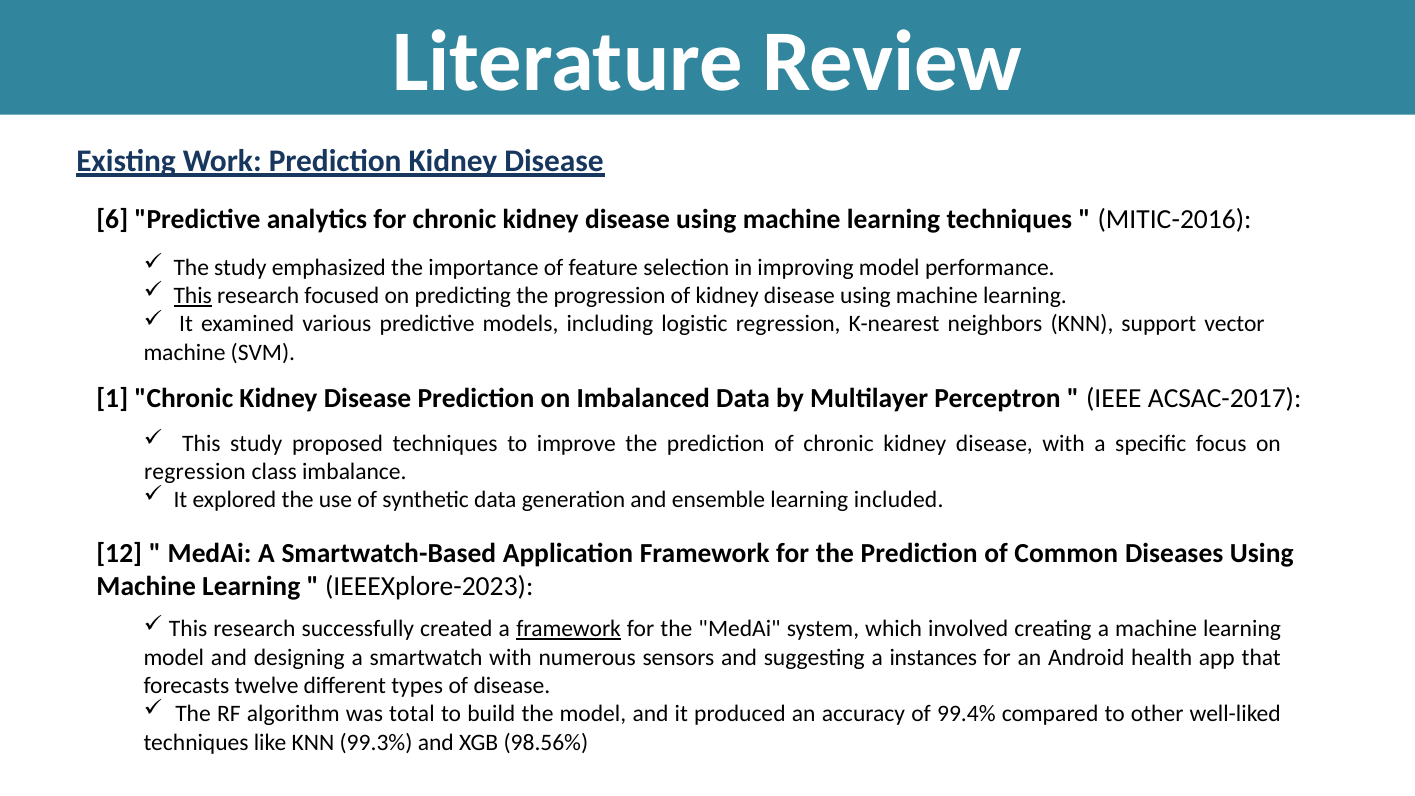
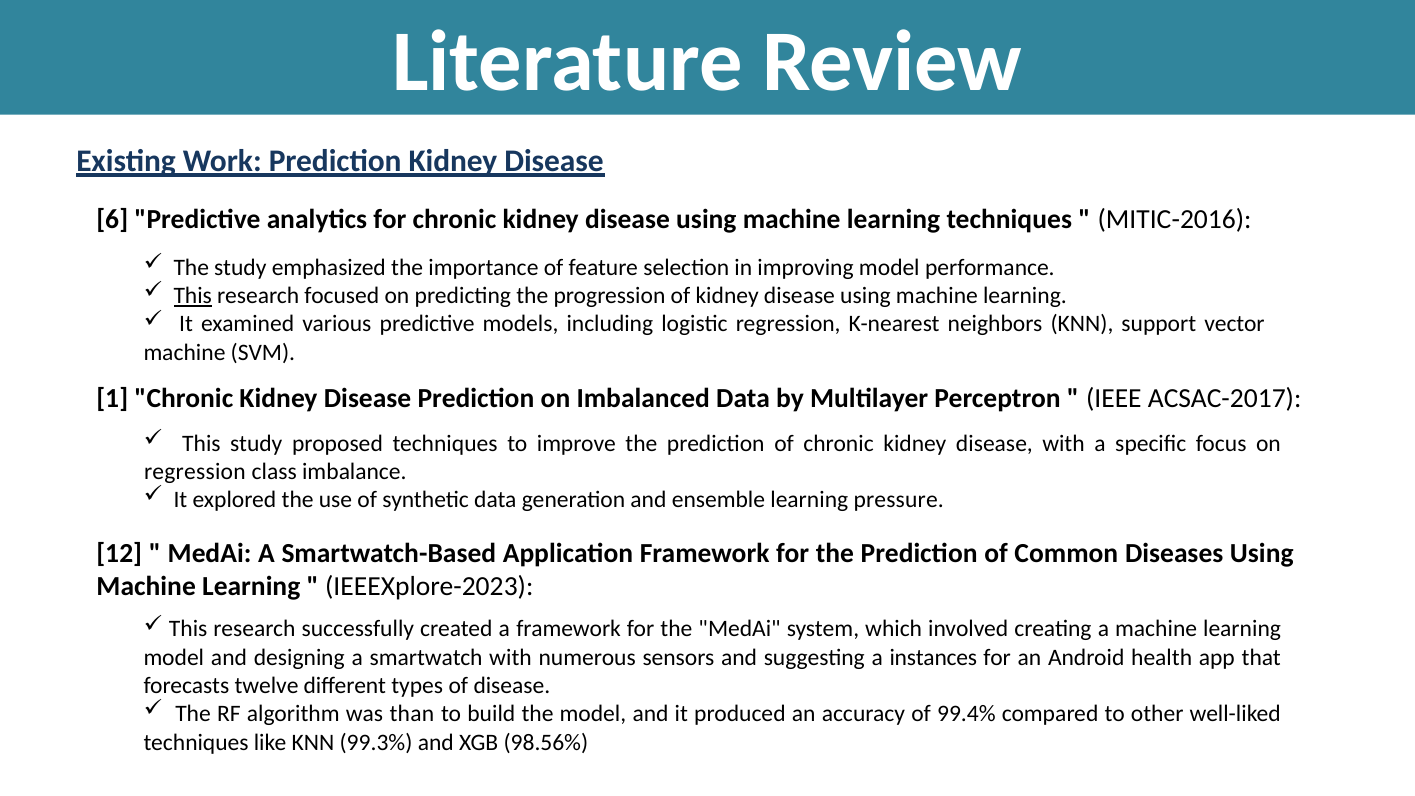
included: included -> pressure
framework at (569, 629) underline: present -> none
total: total -> than
